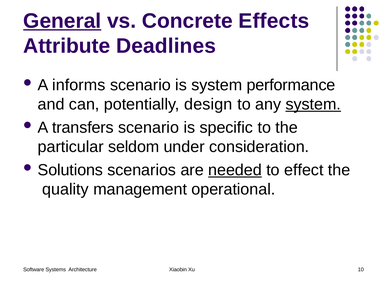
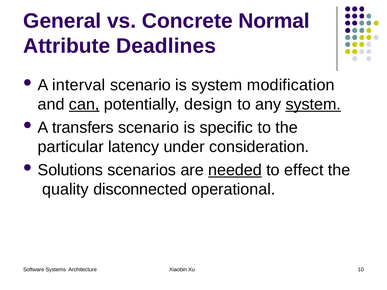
General underline: present -> none
Effects: Effects -> Normal
informs: informs -> interval
performance: performance -> modification
can underline: none -> present
seldom: seldom -> latency
management: management -> disconnected
